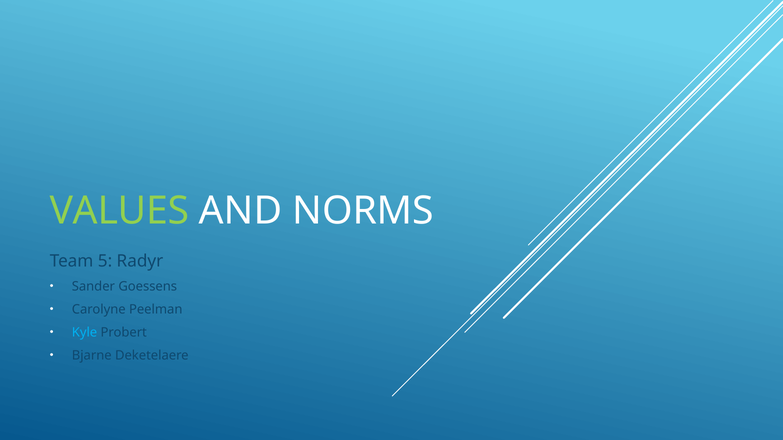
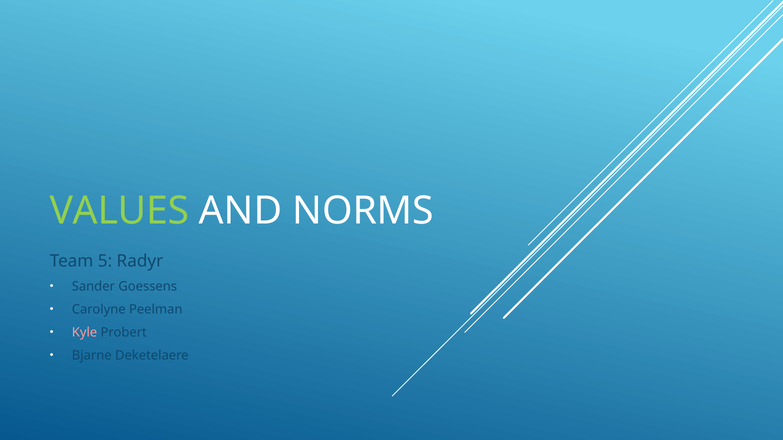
Kyle colour: light blue -> pink
